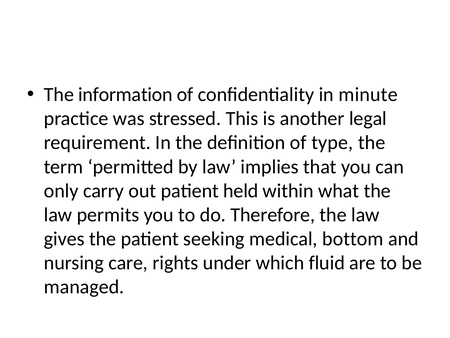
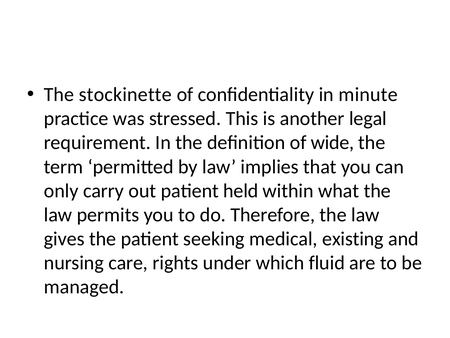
information: information -> stockinette
type: type -> wide
bottom: bottom -> existing
